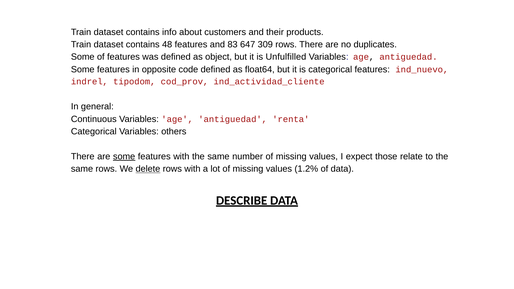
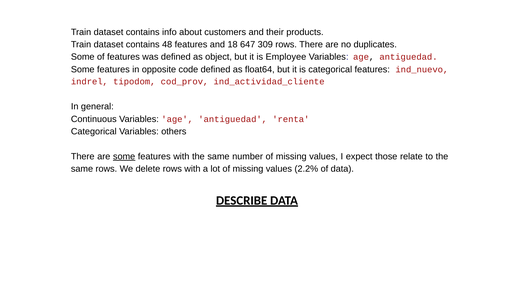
83: 83 -> 18
Unfulfilled: Unfulfilled -> Employee
delete underline: present -> none
1.2%: 1.2% -> 2.2%
